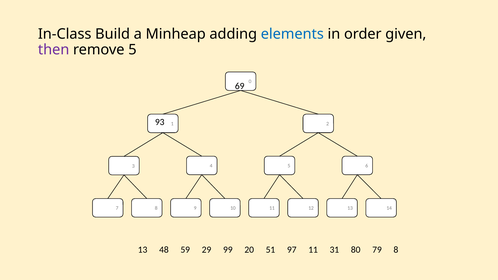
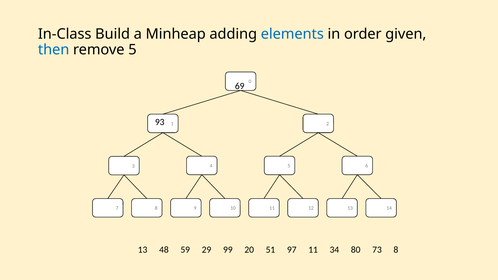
then colour: purple -> blue
31: 31 -> 34
79: 79 -> 73
